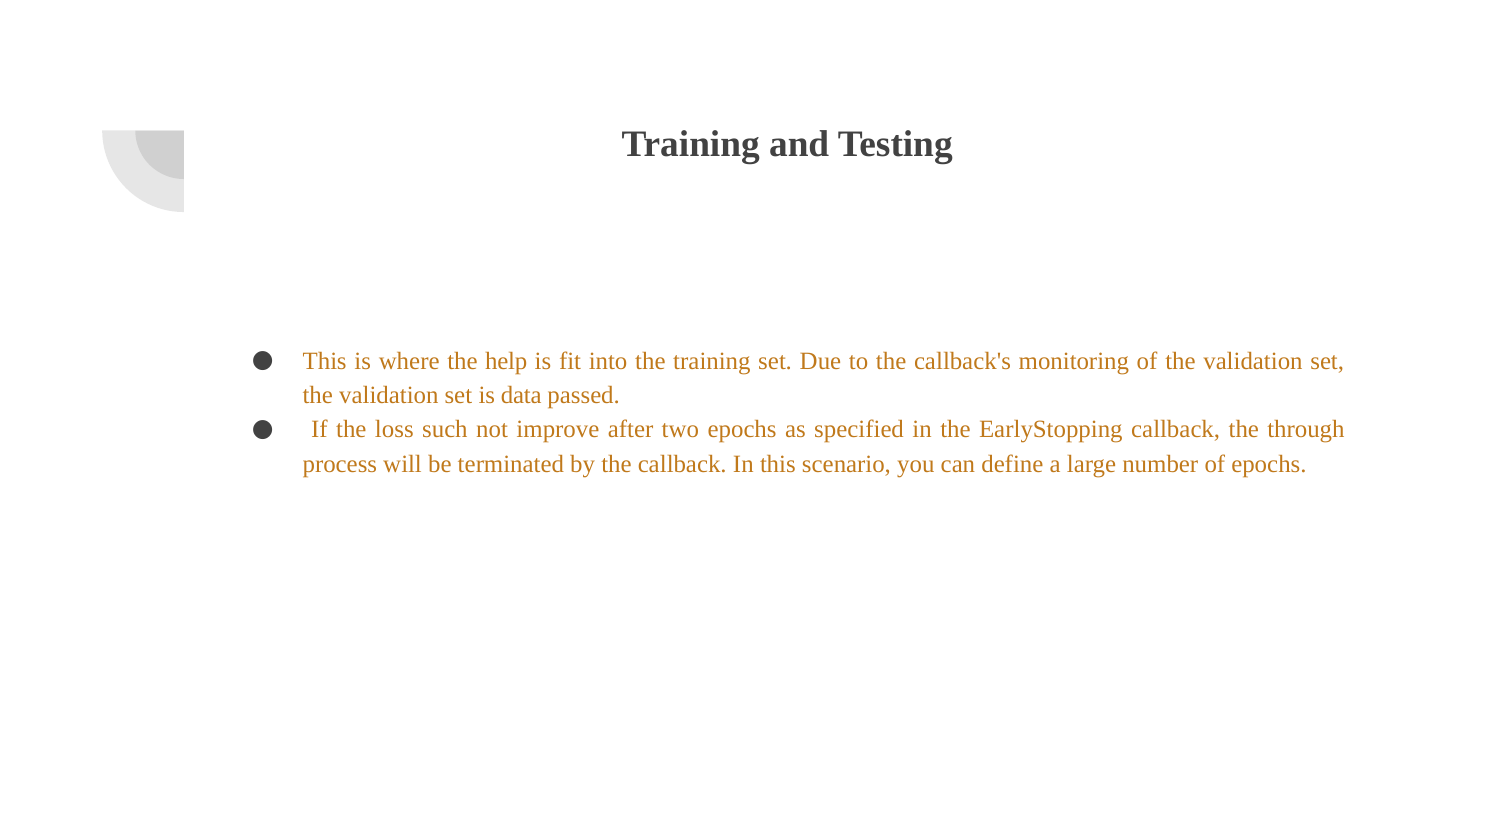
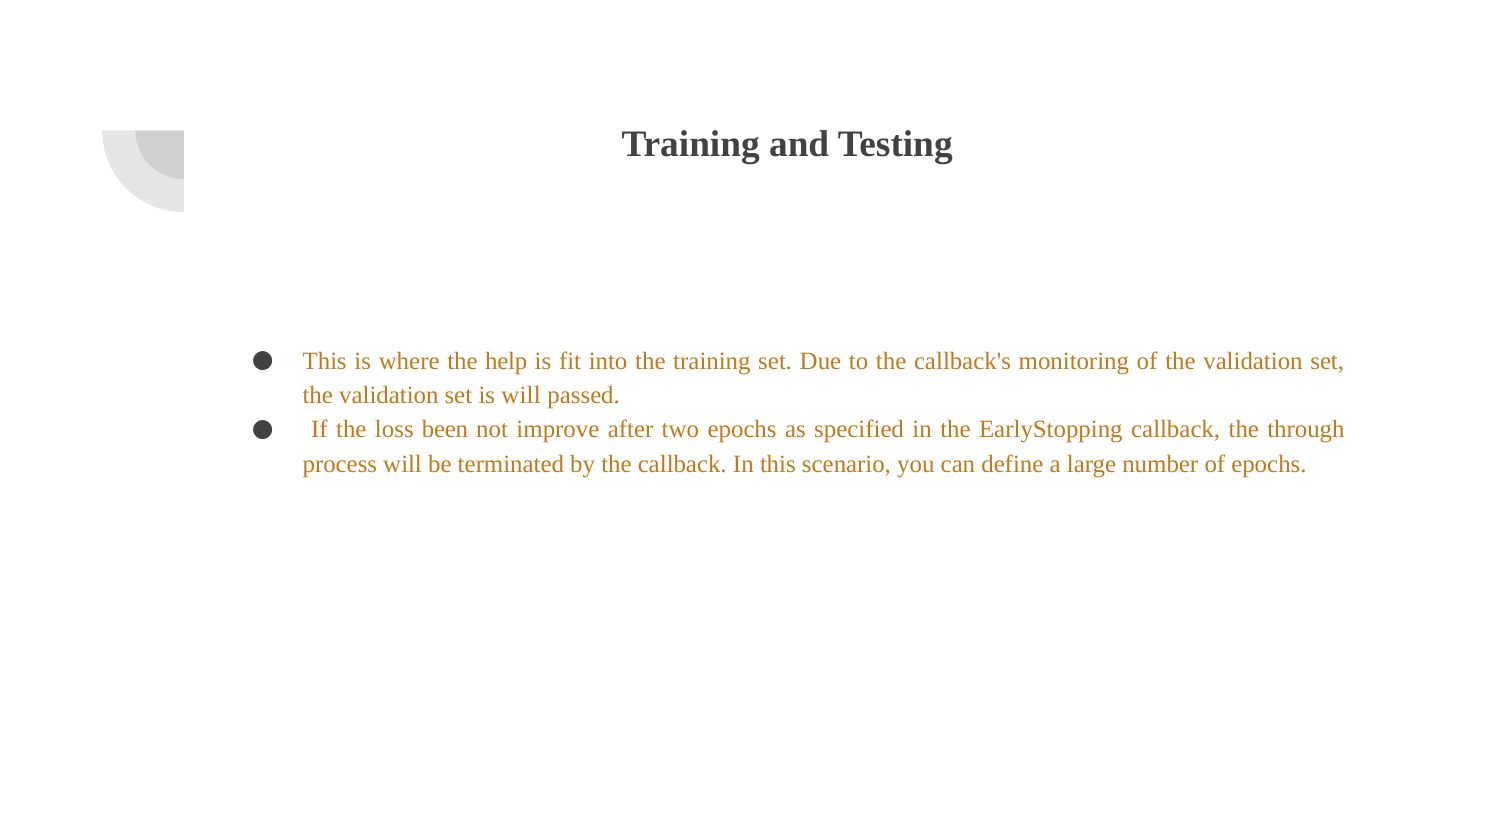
is data: data -> will
such: such -> been
